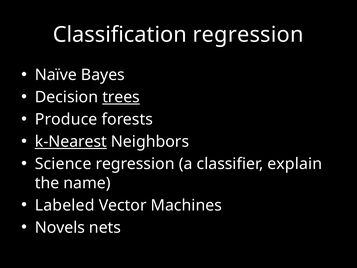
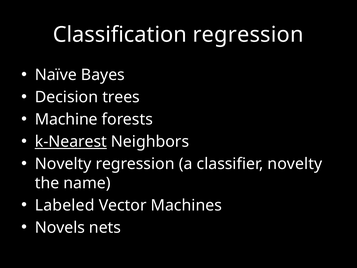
trees underline: present -> none
Produce: Produce -> Machine
Science at (63, 164): Science -> Novelty
classifier explain: explain -> novelty
